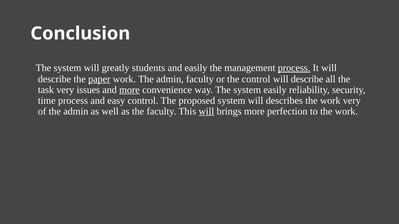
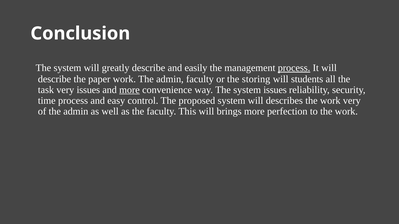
greatly students: students -> describe
paper underline: present -> none
the control: control -> storing
describe at (307, 79): describe -> students
system easily: easily -> issues
will at (206, 111) underline: present -> none
